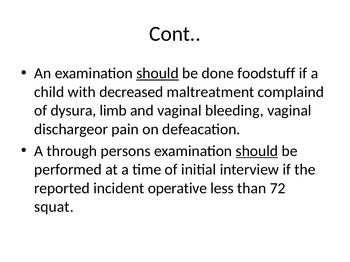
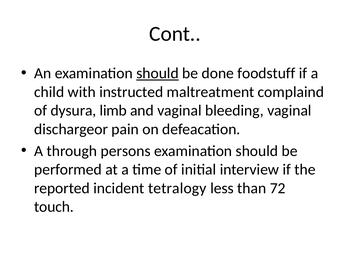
decreased: decreased -> instructed
should at (257, 151) underline: present -> none
operative: operative -> tetralogy
squat: squat -> touch
